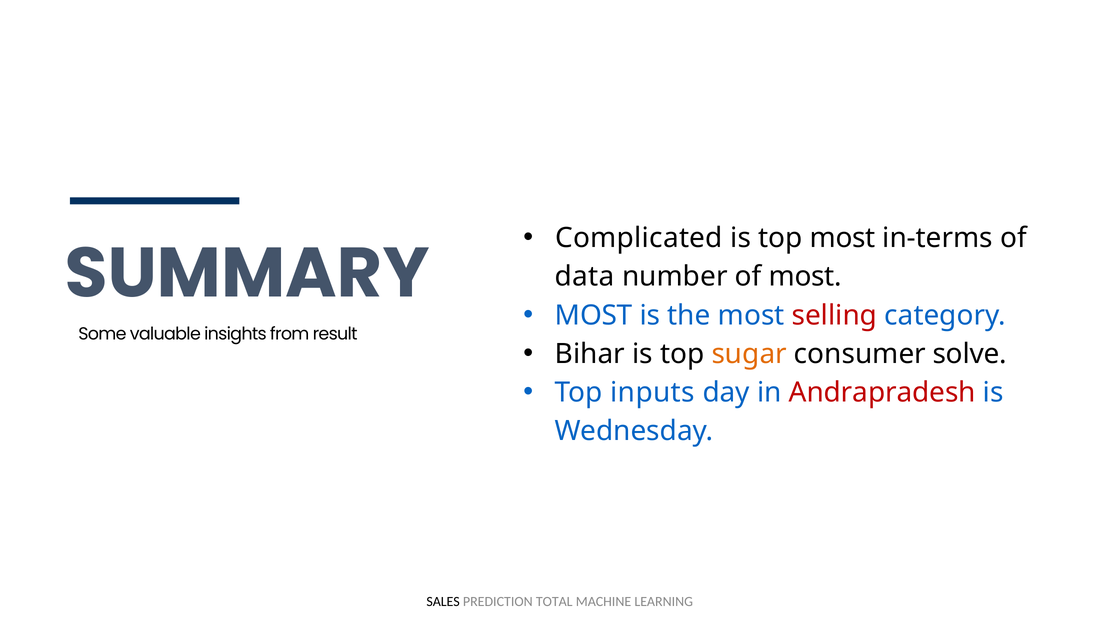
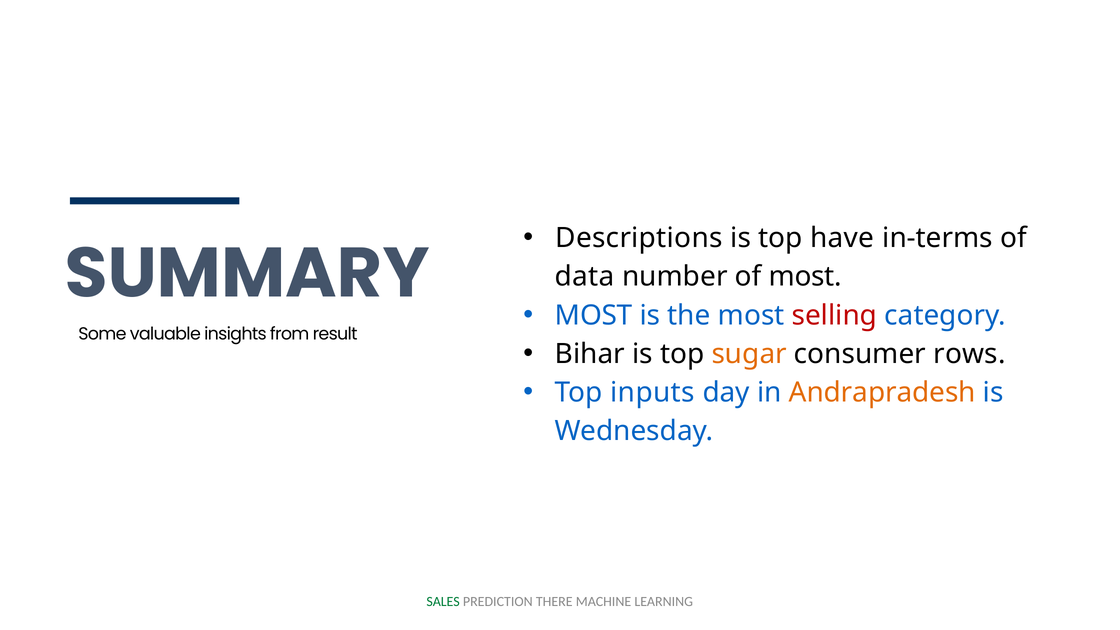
Complicated: Complicated -> Descriptions
top most: most -> have
solve: solve -> rows
Andrapradesh colour: red -> orange
SALES colour: black -> green
TOTAL: TOTAL -> THERE
